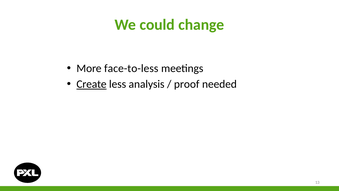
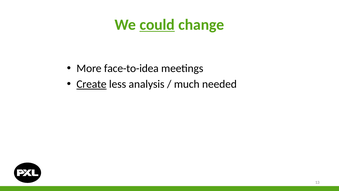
could underline: none -> present
face-to-less: face-to-less -> face-to-idea
proof: proof -> much
